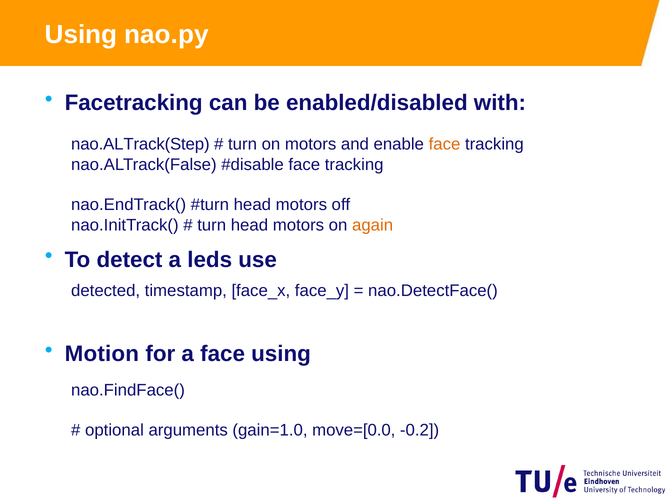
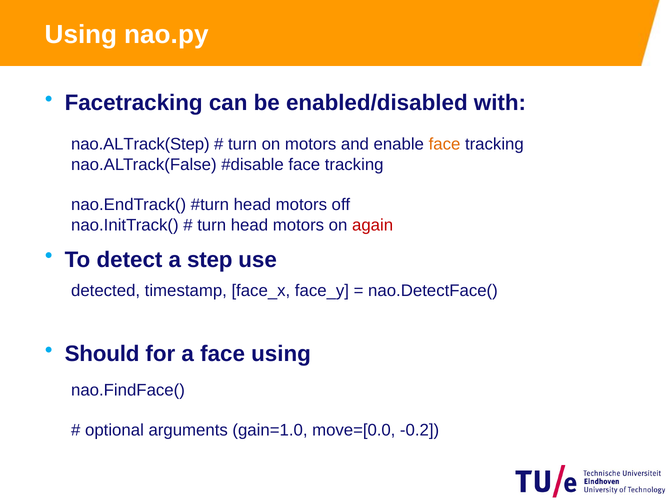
again colour: orange -> red
leds: leds -> step
Motion: Motion -> Should
